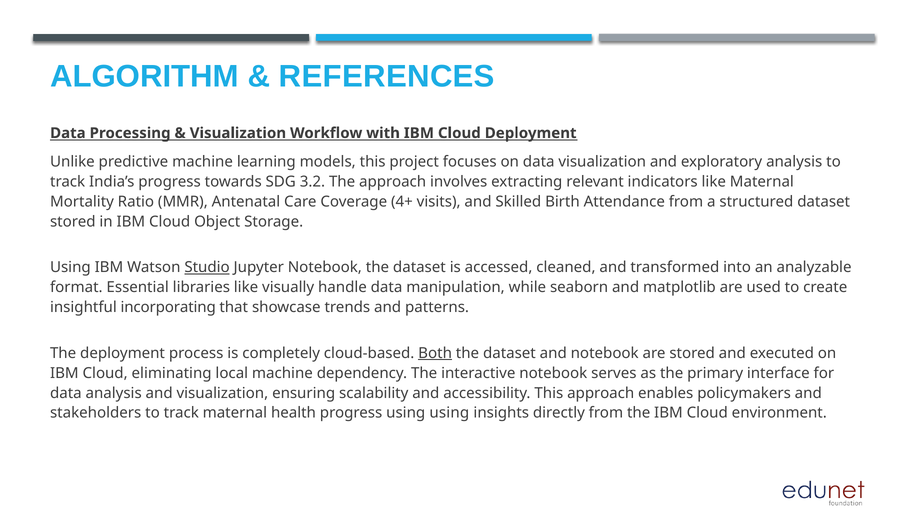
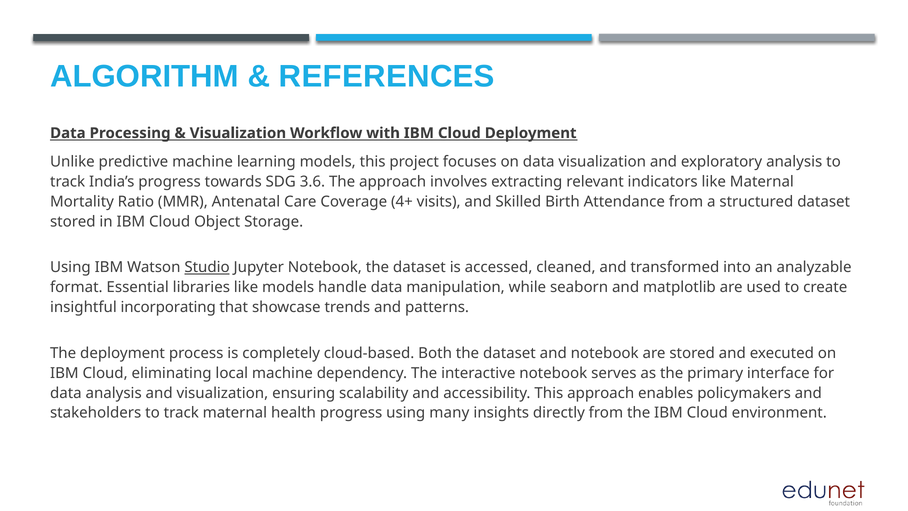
3.2: 3.2 -> 3.6
like visually: visually -> models
Both underline: present -> none
using using: using -> many
